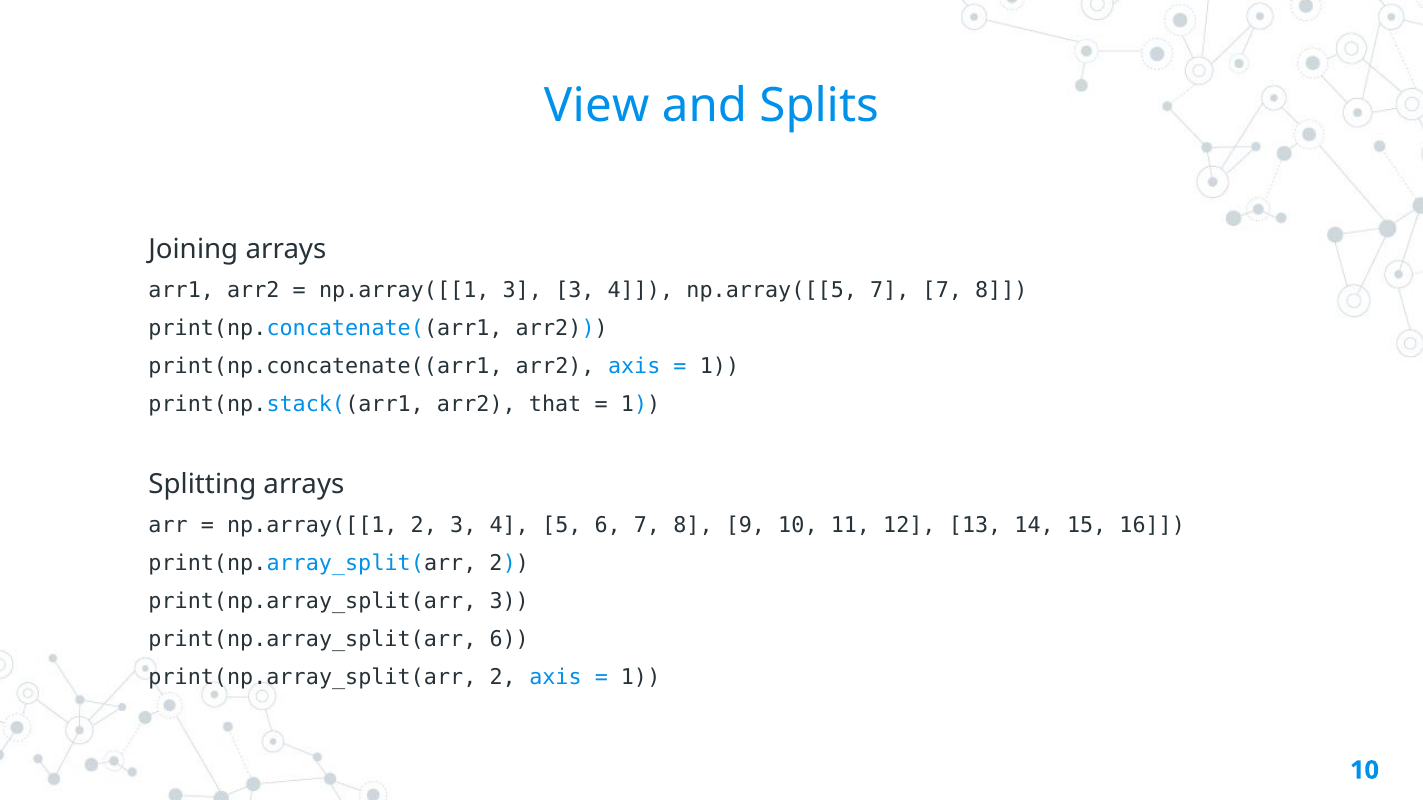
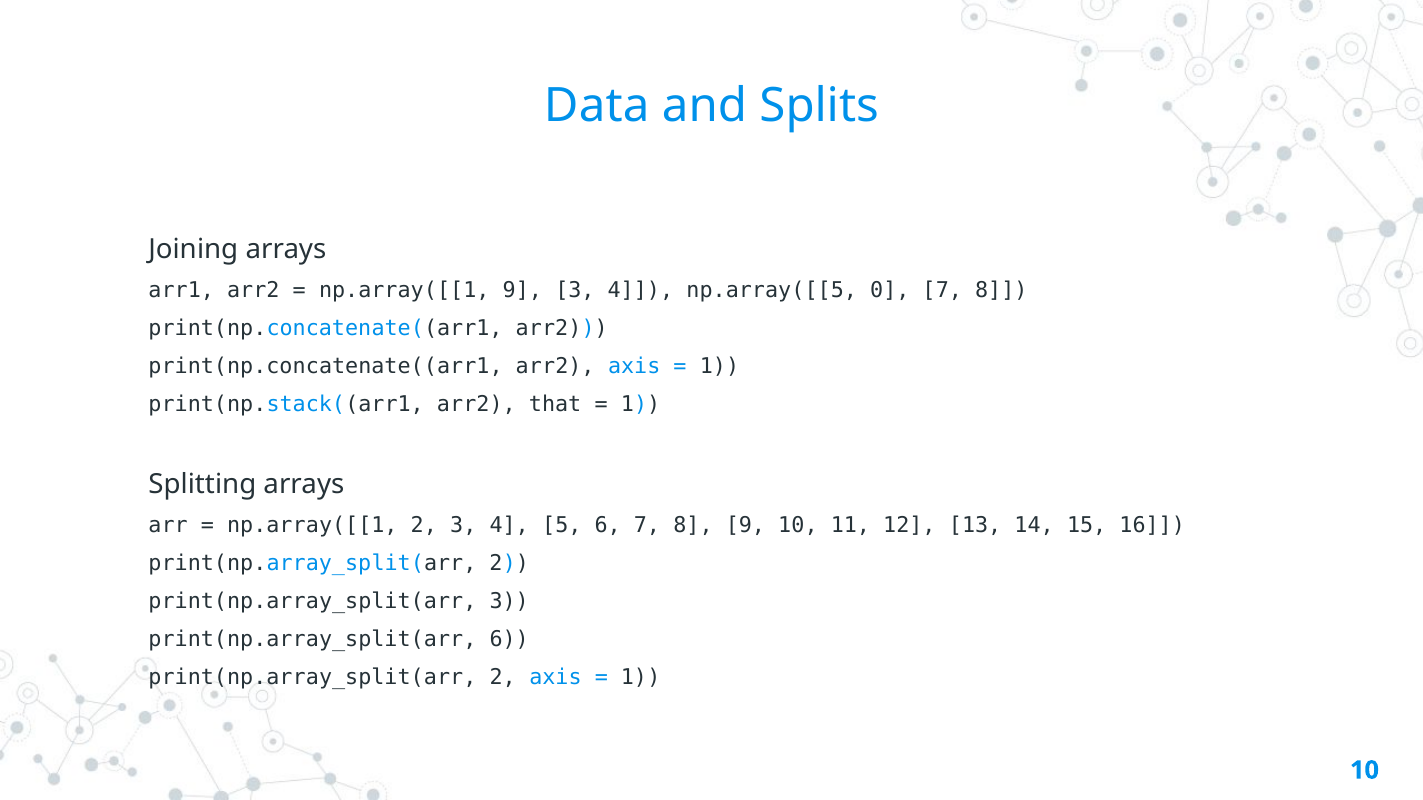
View: View -> Data
np.array([[1 3: 3 -> 9
np.array([[5 7: 7 -> 0
